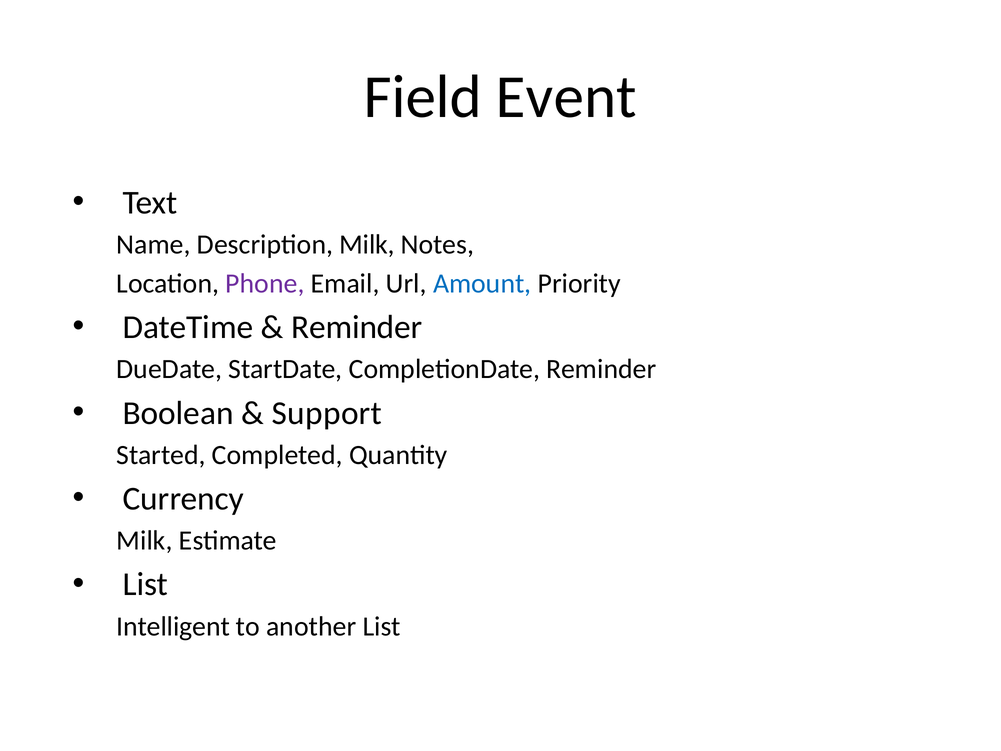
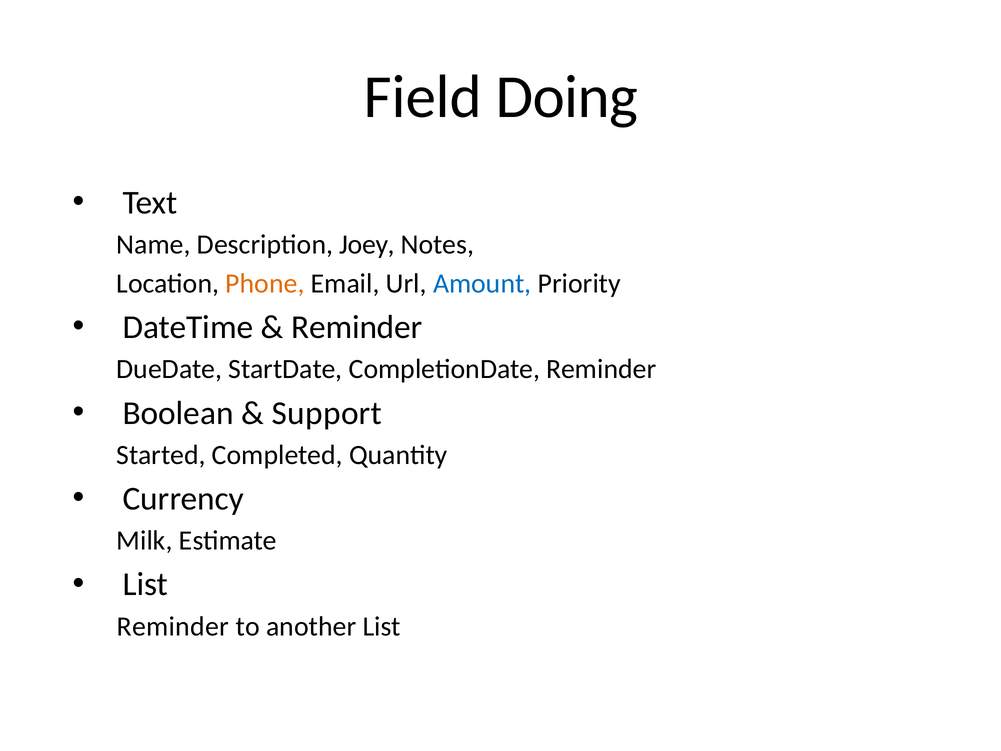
Event: Event -> Doing
Description Milk: Milk -> Joey
Phone colour: purple -> orange
Intelligent at (173, 626): Intelligent -> Reminder
